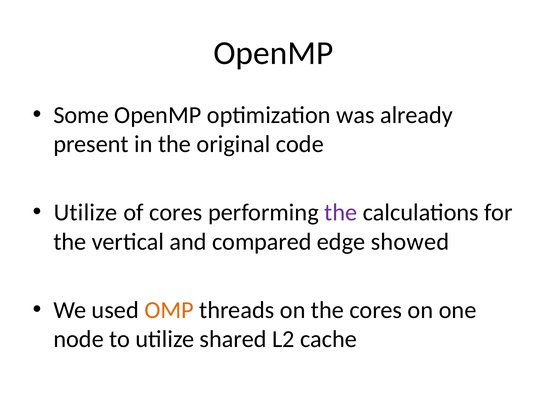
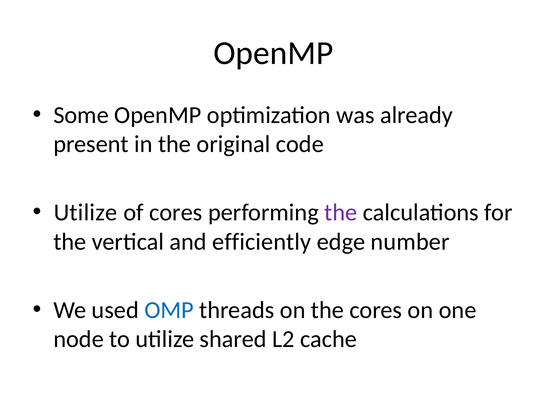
compared: compared -> efficiently
showed: showed -> number
OMP colour: orange -> blue
